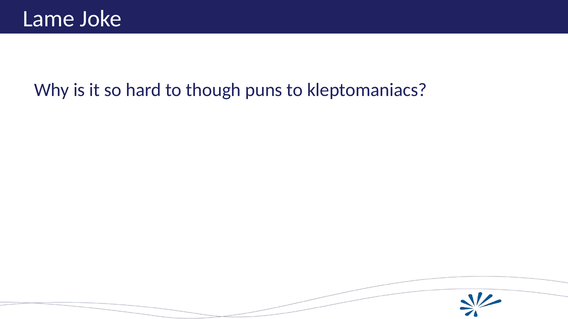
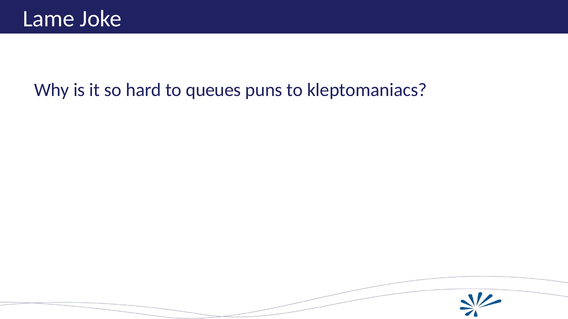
though: though -> queues
